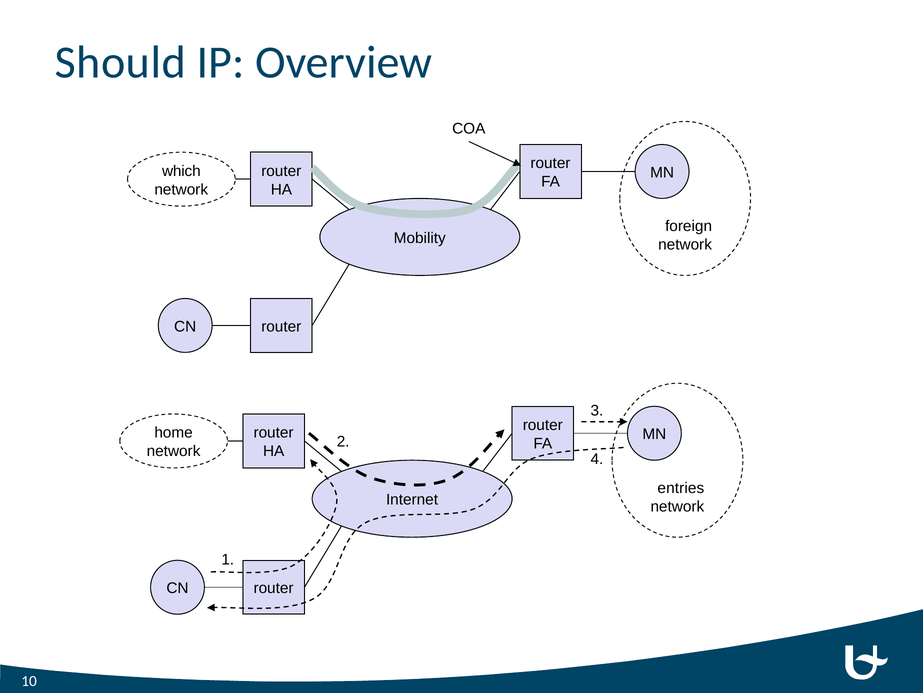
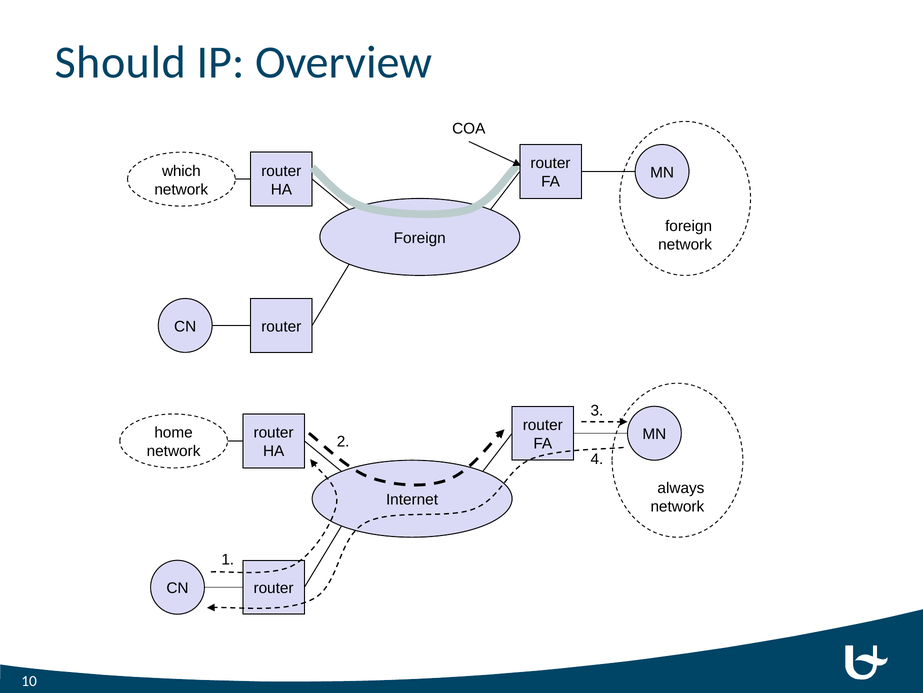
Mobility at (420, 238): Mobility -> Foreign
entries: entries -> always
